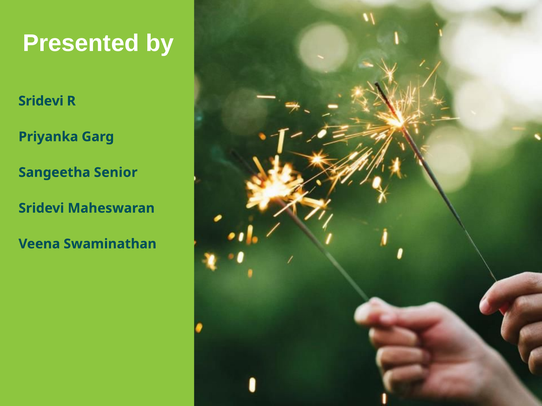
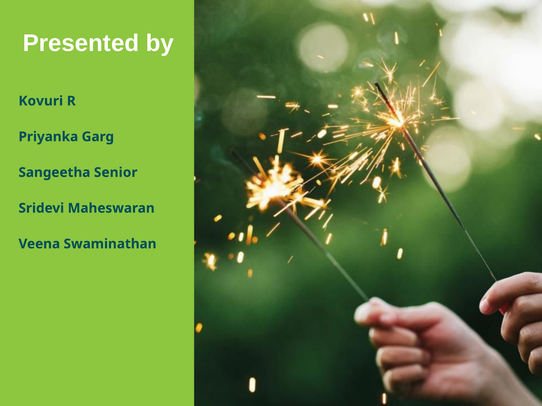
Sridevi at (41, 101): Sridevi -> Kovuri
